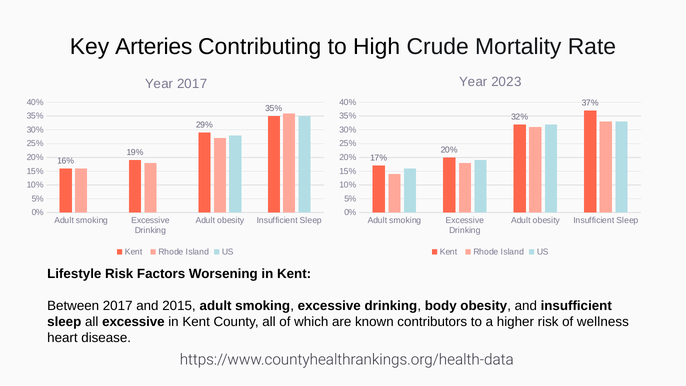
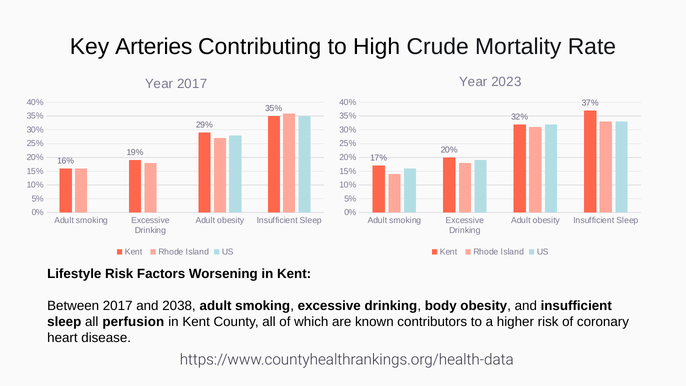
2015: 2015 -> 2038
all excessive: excessive -> perfusion
wellness: wellness -> coronary
